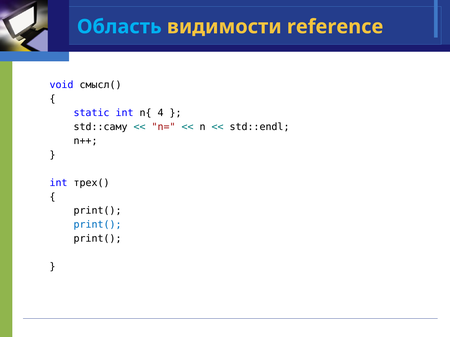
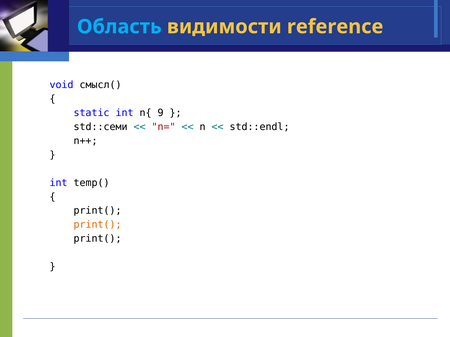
4: 4 -> 9
std::саму: std::саму -> std::семи
трех(: трех( -> temp(
print( at (98, 225) colour: blue -> orange
